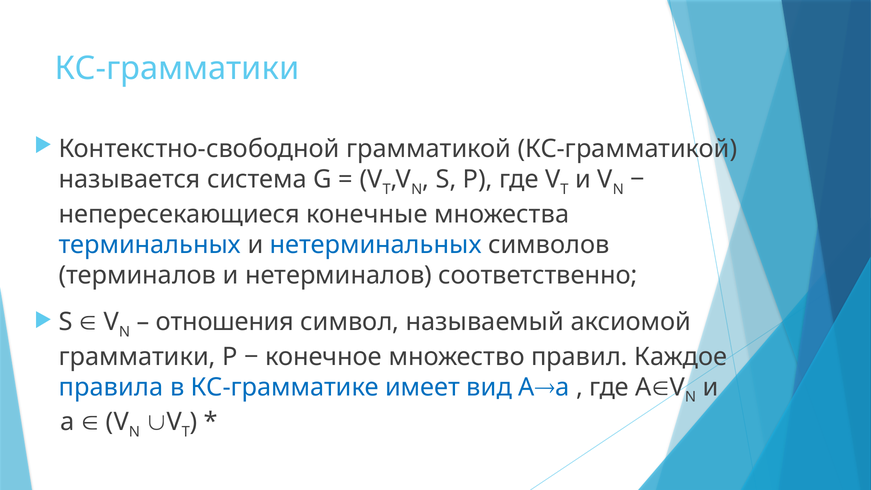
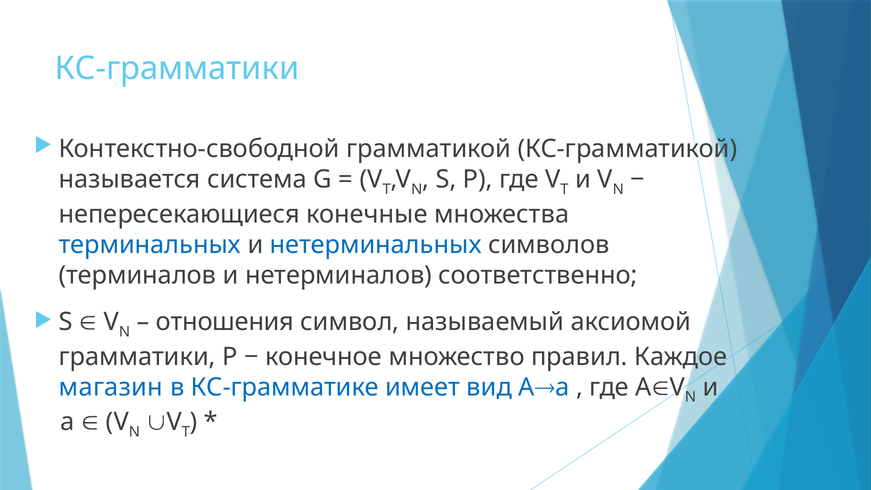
правила: правила -> магазин
